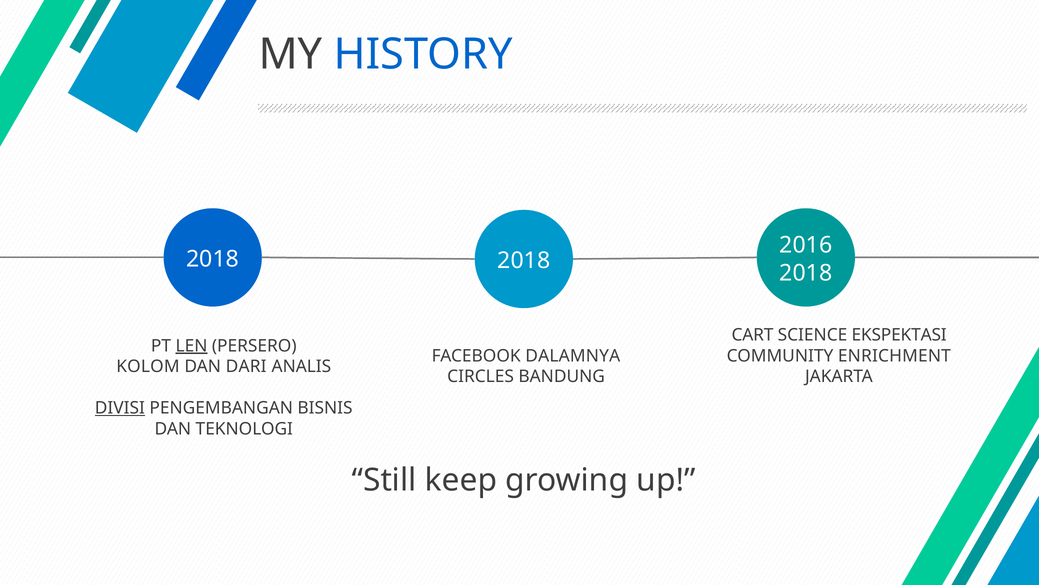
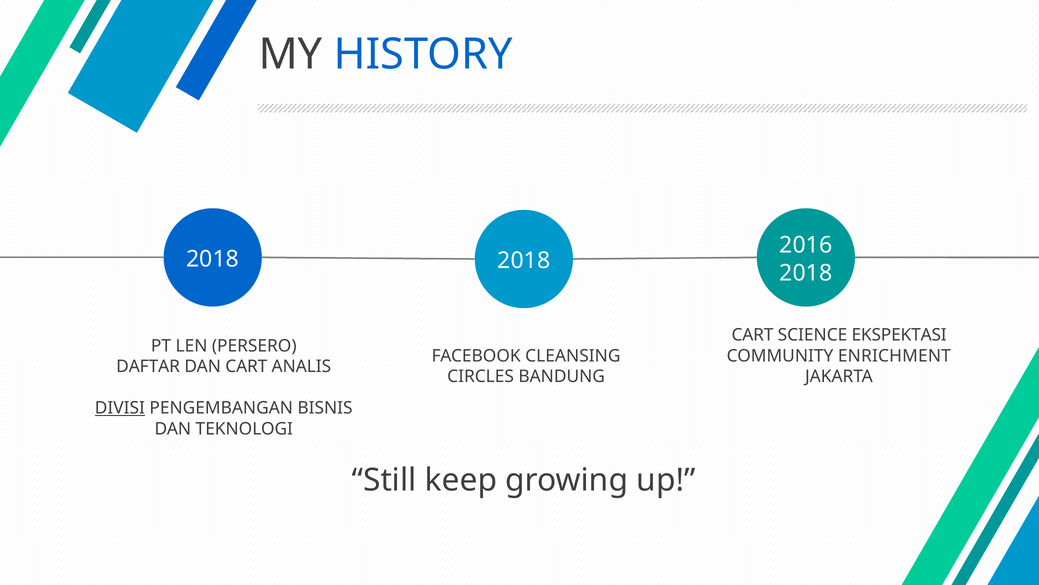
LEN underline: present -> none
DALAMNYA: DALAMNYA -> CLEANSING
KOLOM: KOLOM -> DAFTAR
DAN DARI: DARI -> CART
